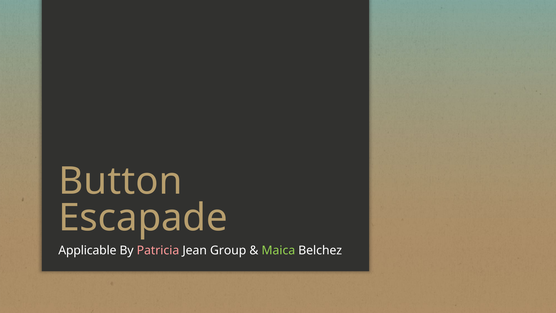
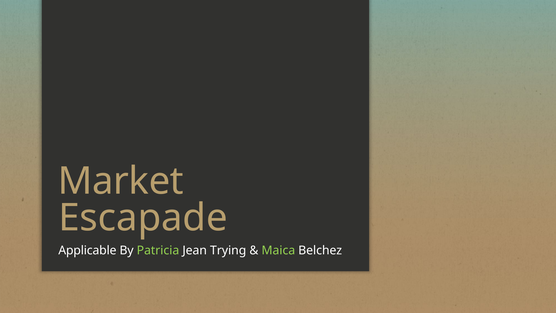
Button: Button -> Market
Patricia colour: pink -> light green
Group: Group -> Trying
